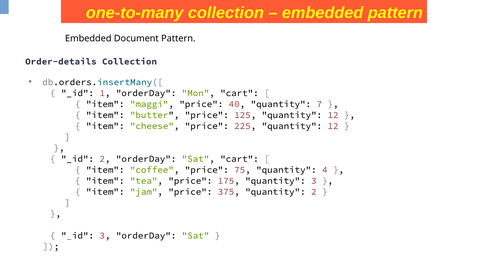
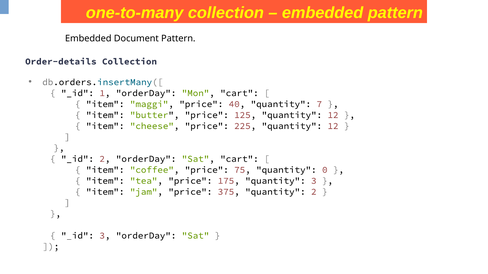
4: 4 -> 0
